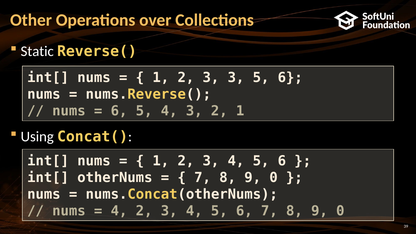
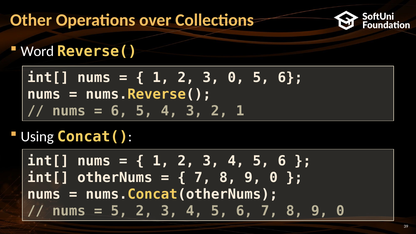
Static: Static -> Word
3 3: 3 -> 0
4 at (119, 211): 4 -> 5
